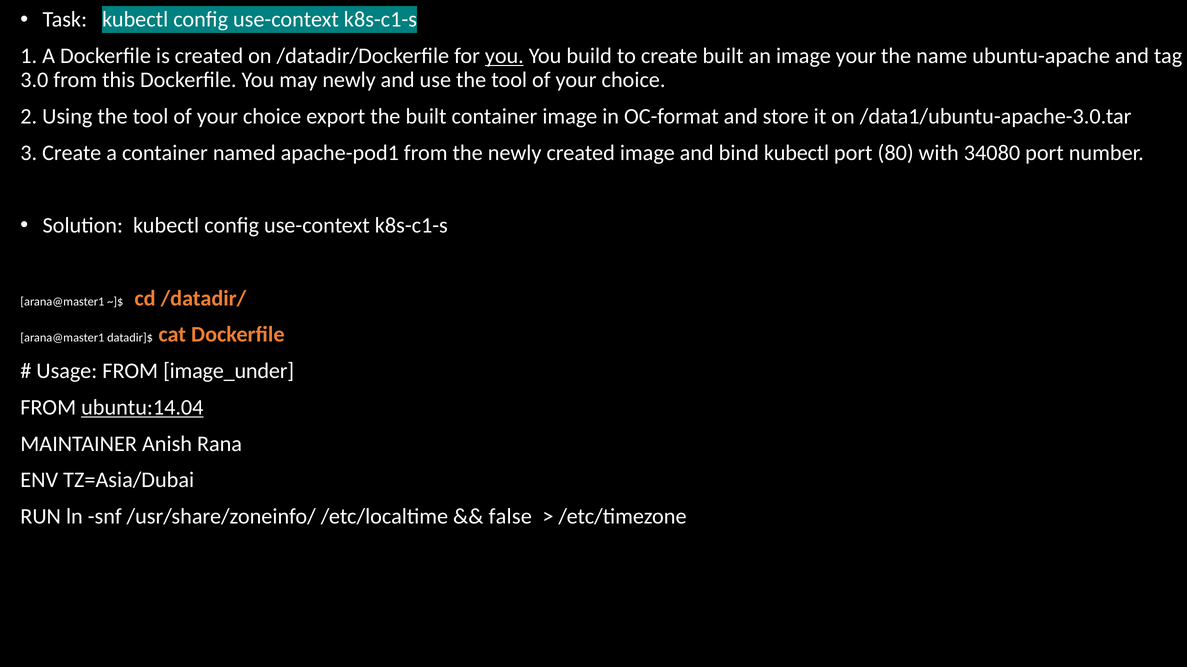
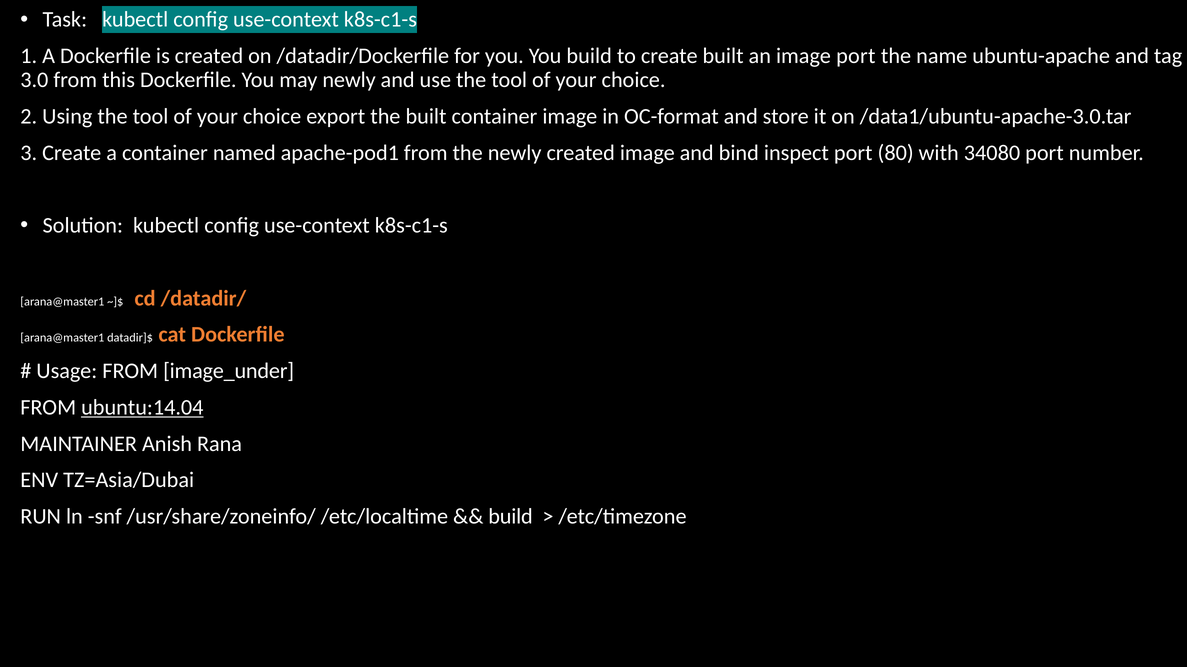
you at (504, 56) underline: present -> none
image your: your -> port
bind kubectl: kubectl -> inspect
false at (510, 517): false -> build
